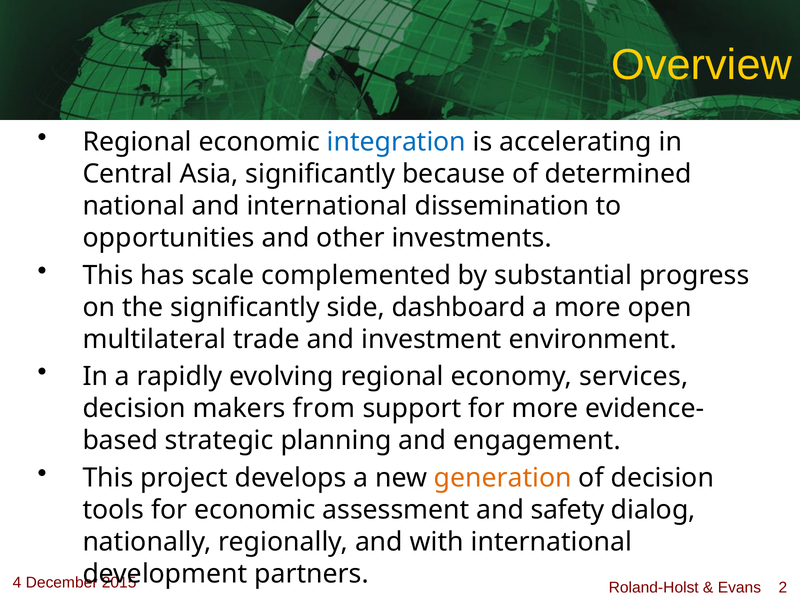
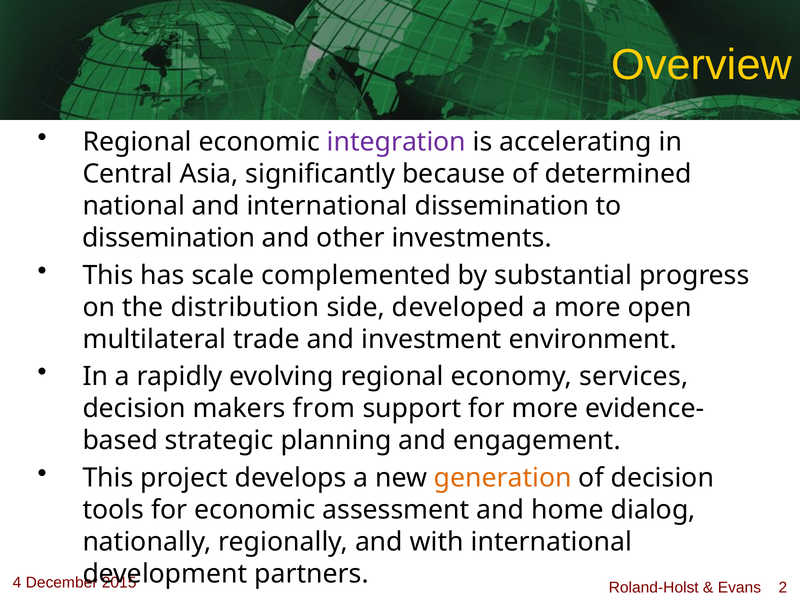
integration colour: blue -> purple
opportunities at (169, 238): opportunities -> dissemination
the significantly: significantly -> distribution
dashboard: dashboard -> developed
safety: safety -> home
